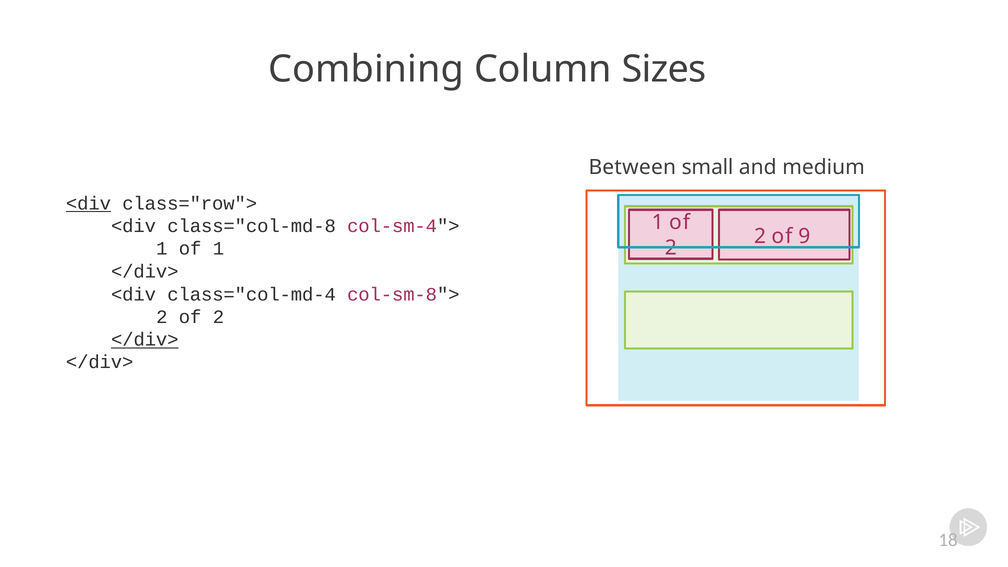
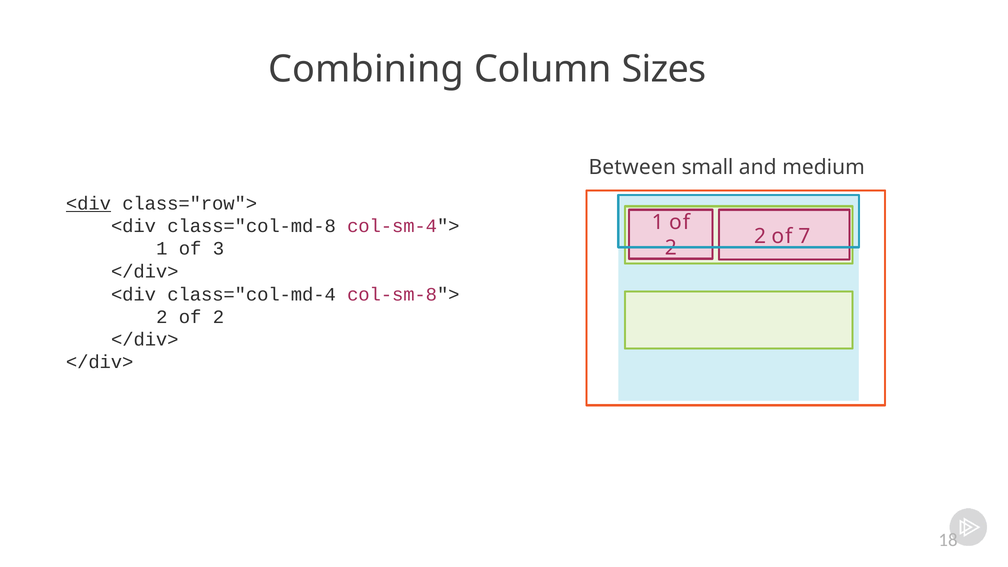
9: 9 -> 7
of 1: 1 -> 3
</div> at (145, 340) underline: present -> none
